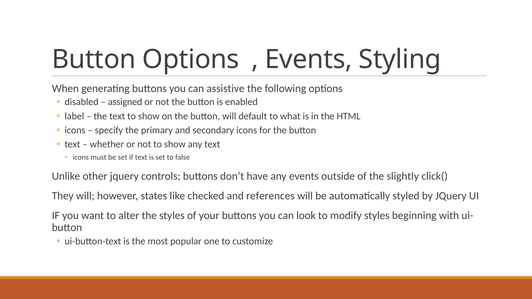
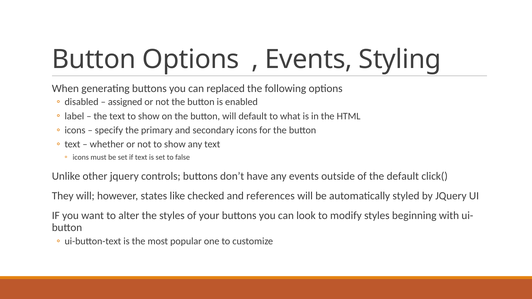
assistive: assistive -> replaced
the slightly: slightly -> default
